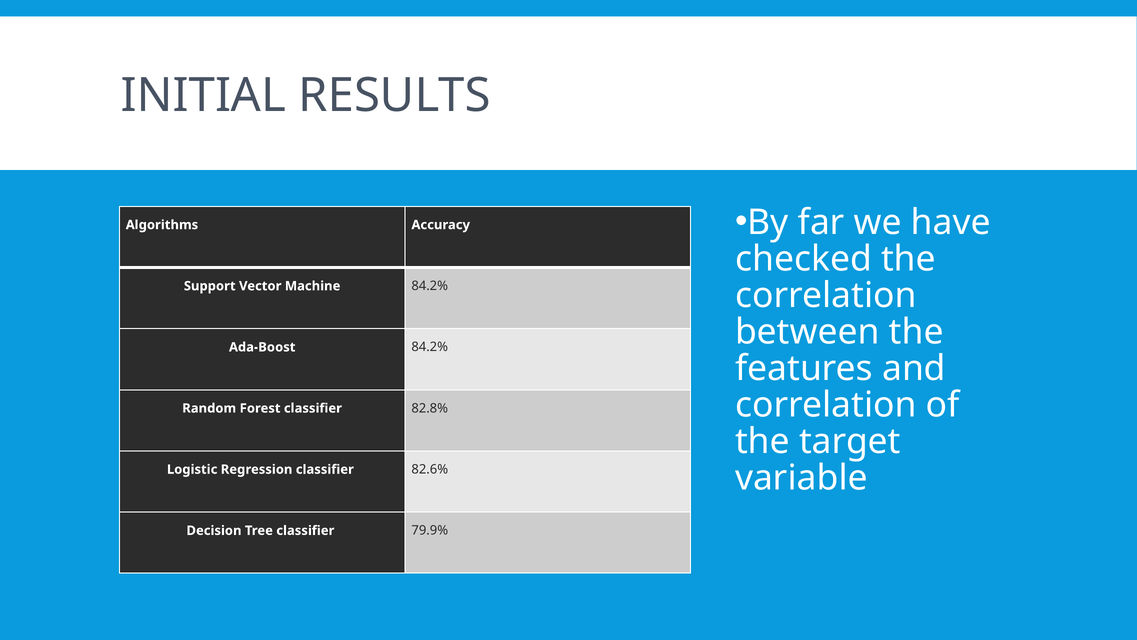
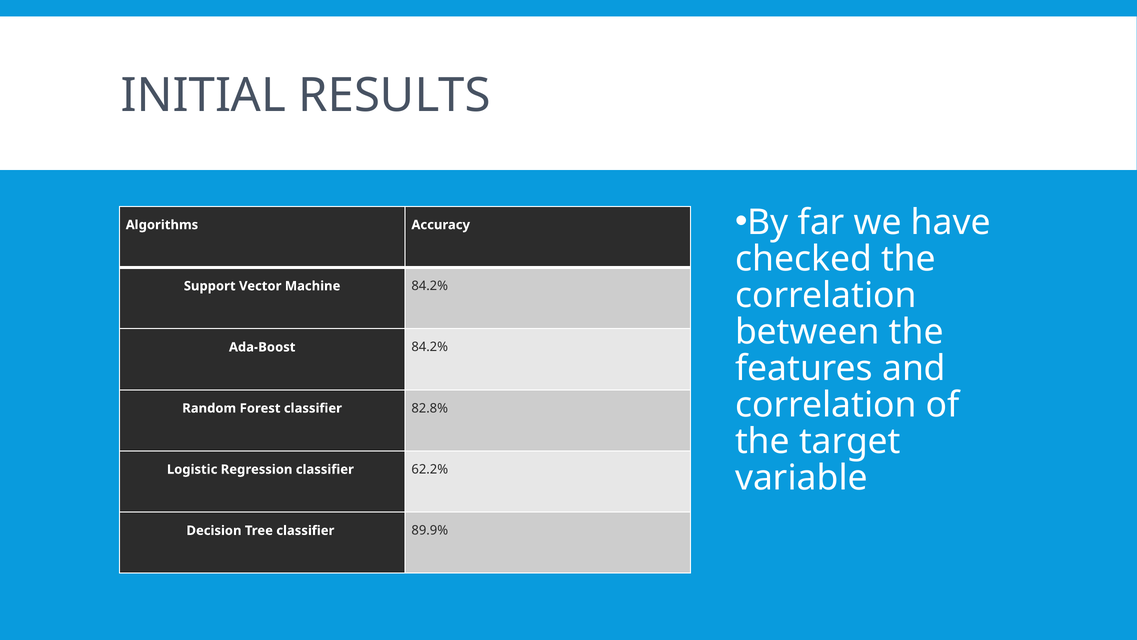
82.6%: 82.6% -> 62.2%
79.9%: 79.9% -> 89.9%
